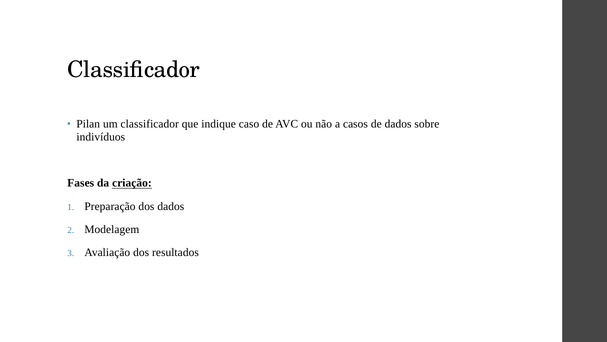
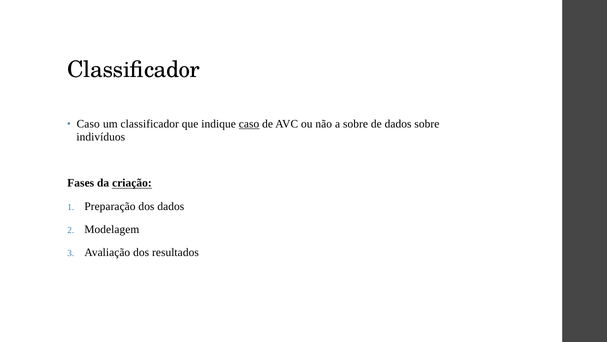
Pilan at (88, 124): Pilan -> Caso
caso at (249, 124) underline: none -> present
a casos: casos -> sobre
